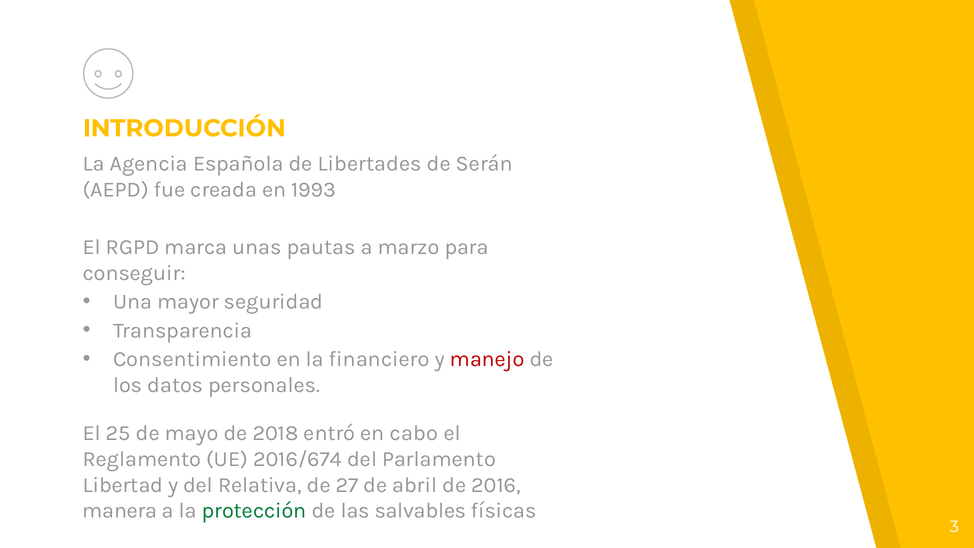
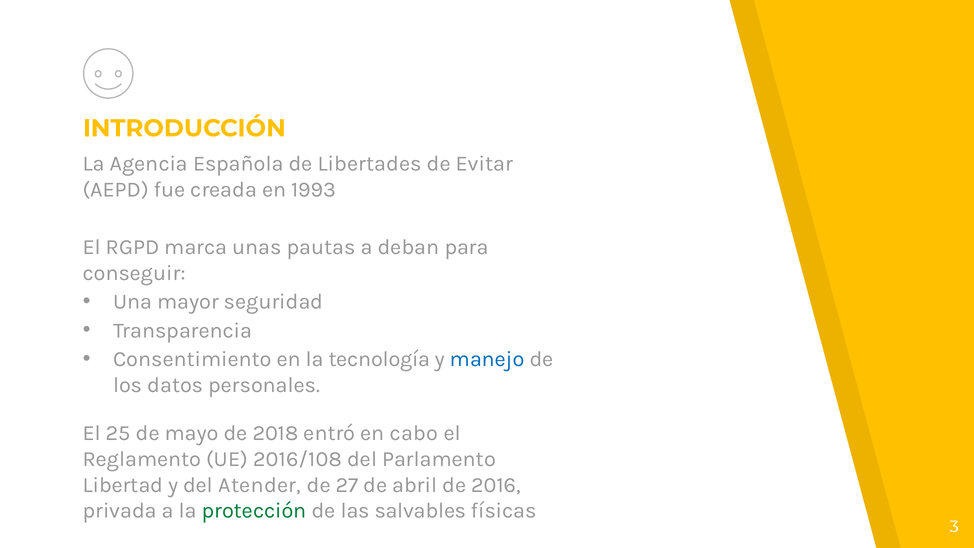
Serán: Serán -> Evitar
marzo: marzo -> deban
financiero: financiero -> tecnología
manejo colour: red -> blue
2016/674: 2016/674 -> 2016/108
Relativa: Relativa -> Atender
manera: manera -> privada
